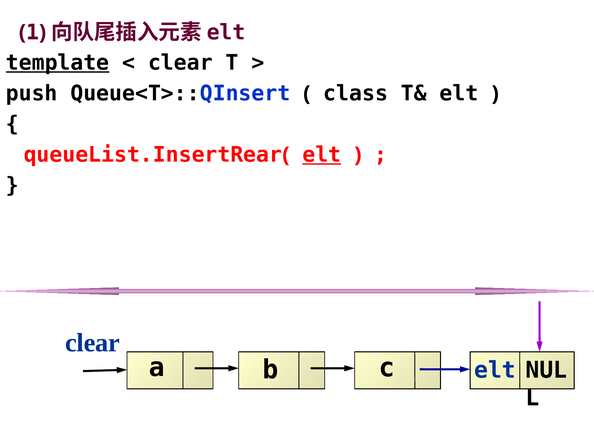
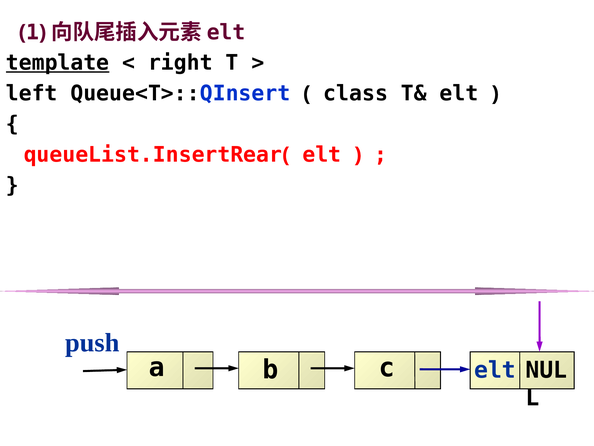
clear at (180, 63): clear -> right
push: push -> left
elt at (322, 155) underline: present -> none
clear at (93, 342): clear -> push
